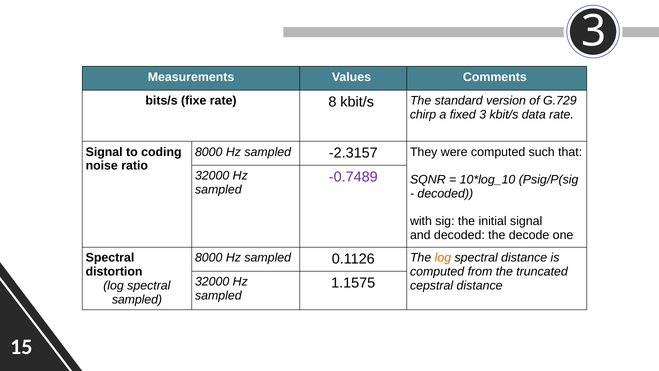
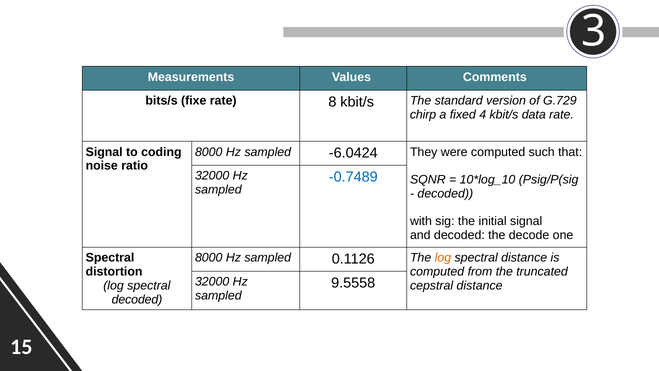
fixed 3: 3 -> 4
-2.3157: -2.3157 -> -6.0424
-0.7489 colour: purple -> blue
1.1575: 1.1575 -> 9.5558
sampled at (137, 299): sampled -> decoded
